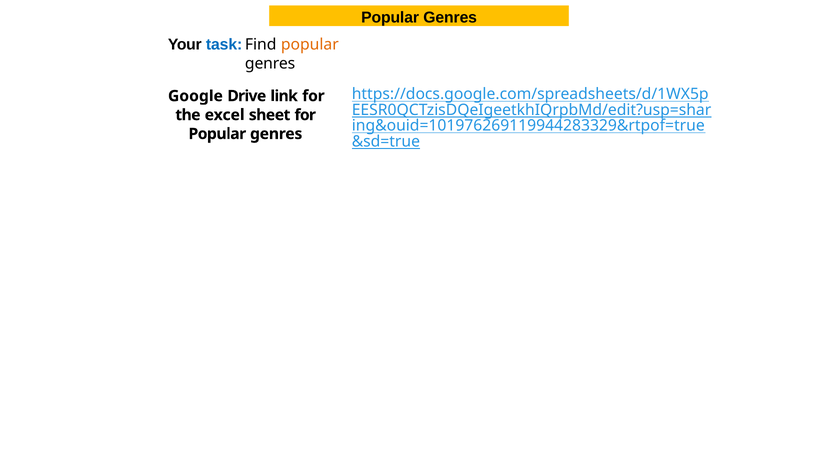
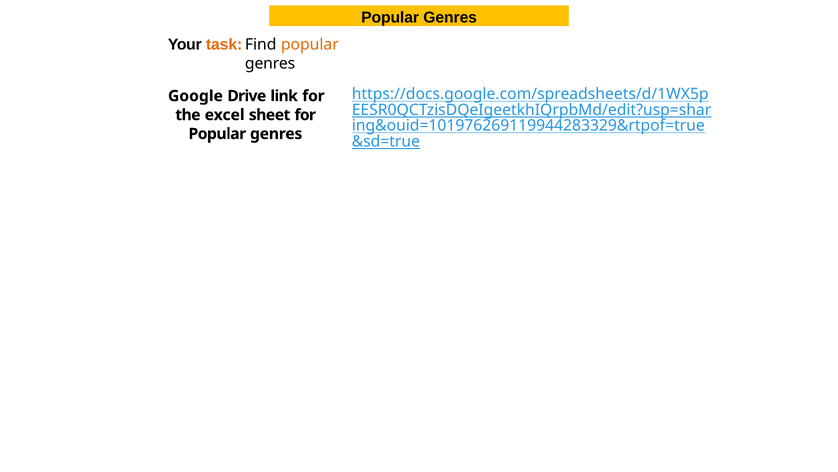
task colour: blue -> orange
